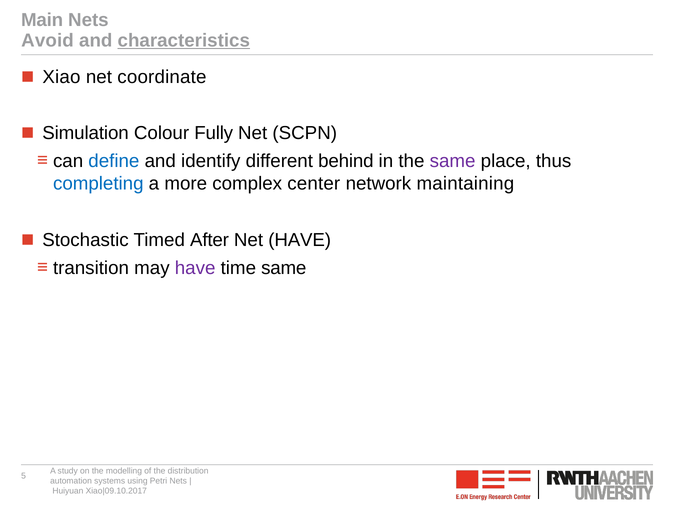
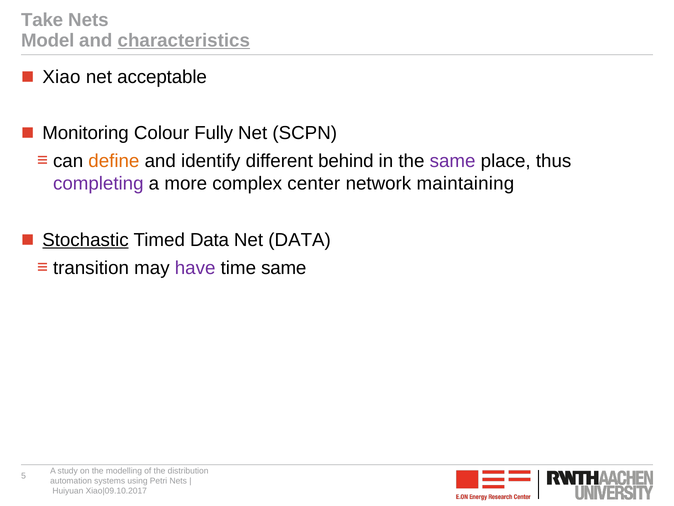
Main: Main -> Take
Avoid: Avoid -> Model
coordinate: coordinate -> acceptable
Simulation: Simulation -> Monitoring
define colour: blue -> orange
completing colour: blue -> purple
Stochastic underline: none -> present
Timed After: After -> Data
Net HAVE: HAVE -> DATA
